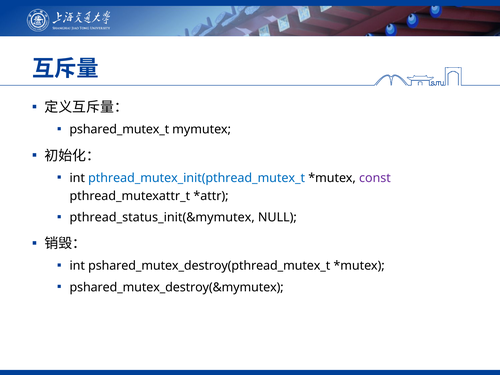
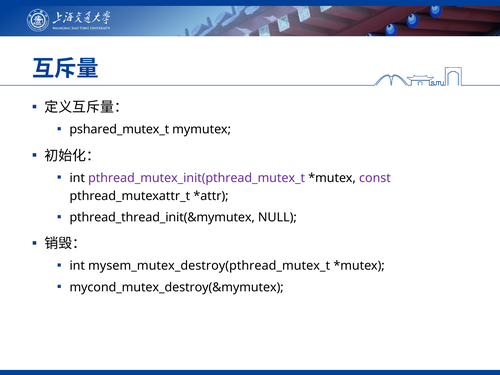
pthread_mutex_init(pthread_mutex_t colour: blue -> purple
pthread_status_init(&mymutex: pthread_status_init(&mymutex -> pthread_thread_init(&mymutex
pshared_mutex_destroy(pthread_mutex_t: pshared_mutex_destroy(pthread_mutex_t -> mysem_mutex_destroy(pthread_mutex_t
pshared_mutex_destroy(&mymutex: pshared_mutex_destroy(&mymutex -> mycond_mutex_destroy(&mymutex
